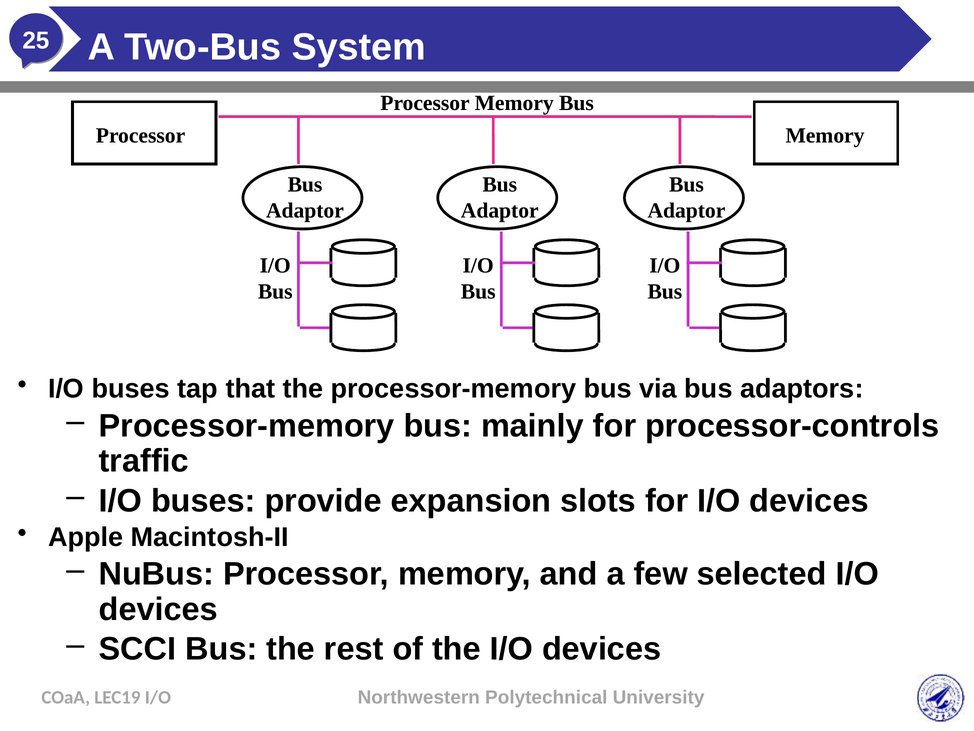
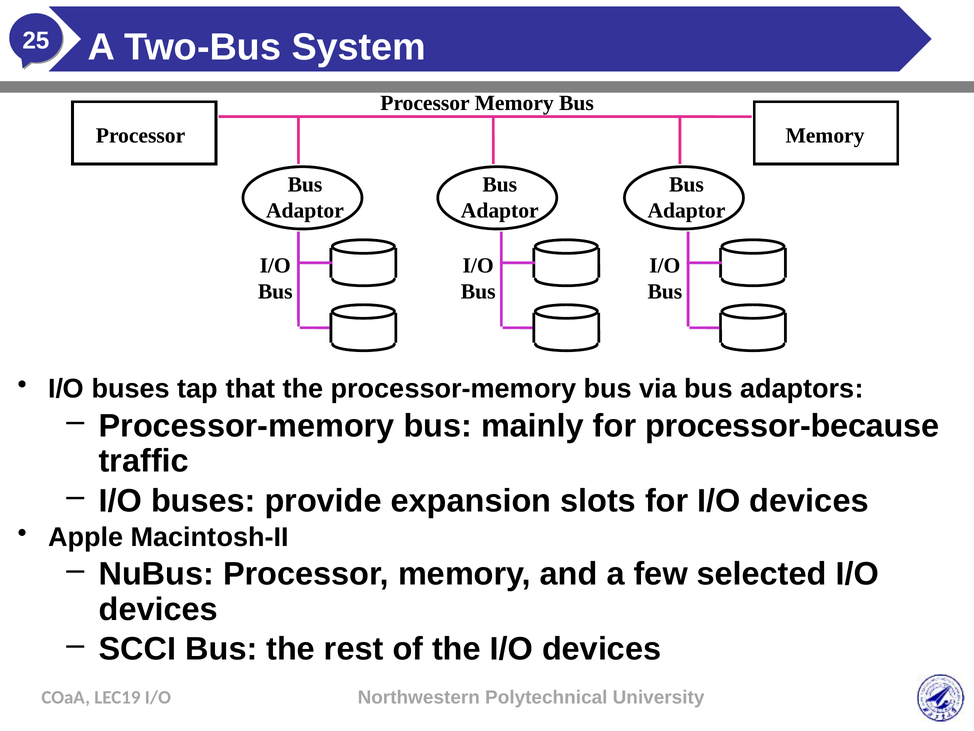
processor-controls: processor-controls -> processor-because
